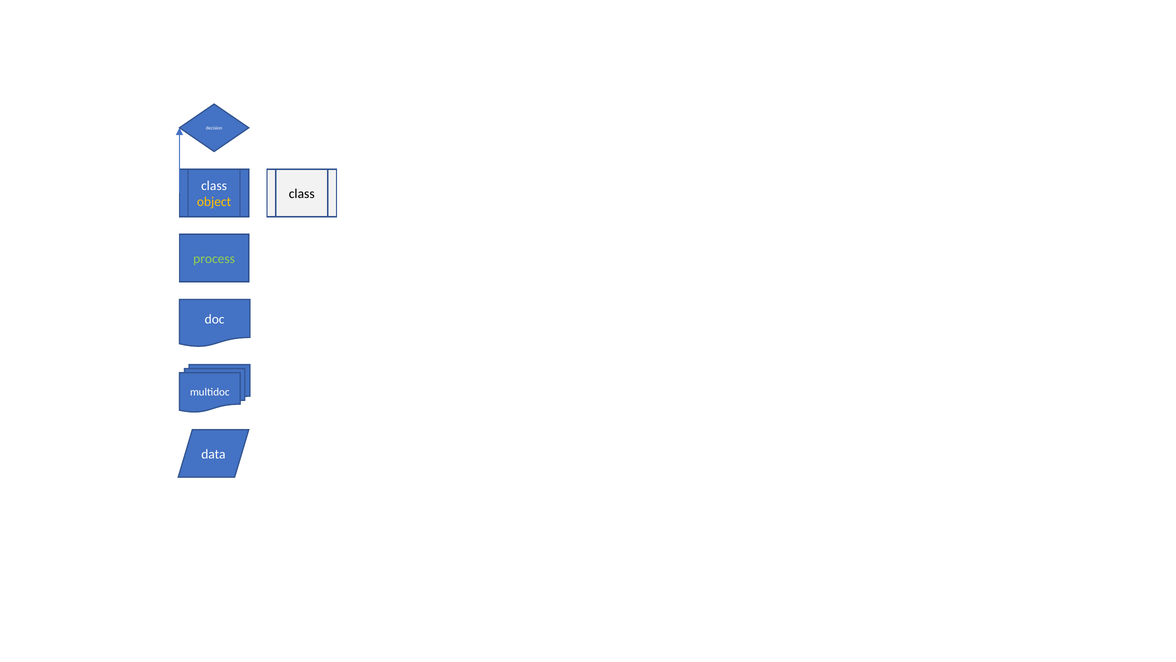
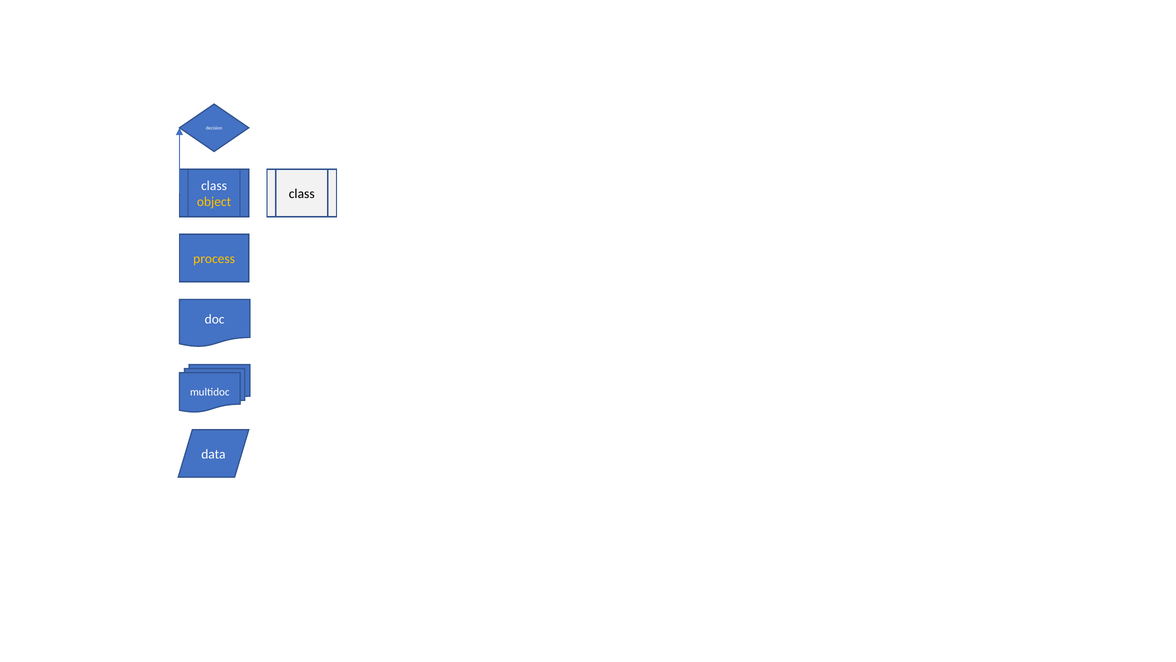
process colour: light green -> yellow
